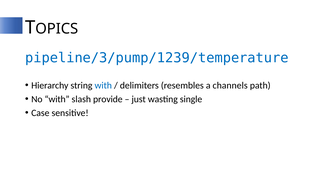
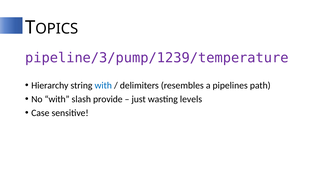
pipeline/3/pump/1239/temperature colour: blue -> purple
channels: channels -> pipelines
single: single -> levels
